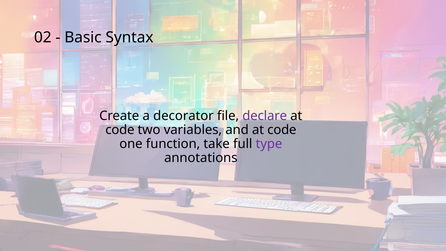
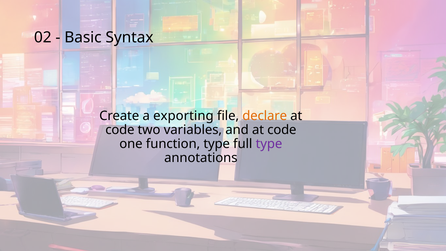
decorator: decorator -> exporting
declare colour: purple -> orange
function take: take -> type
